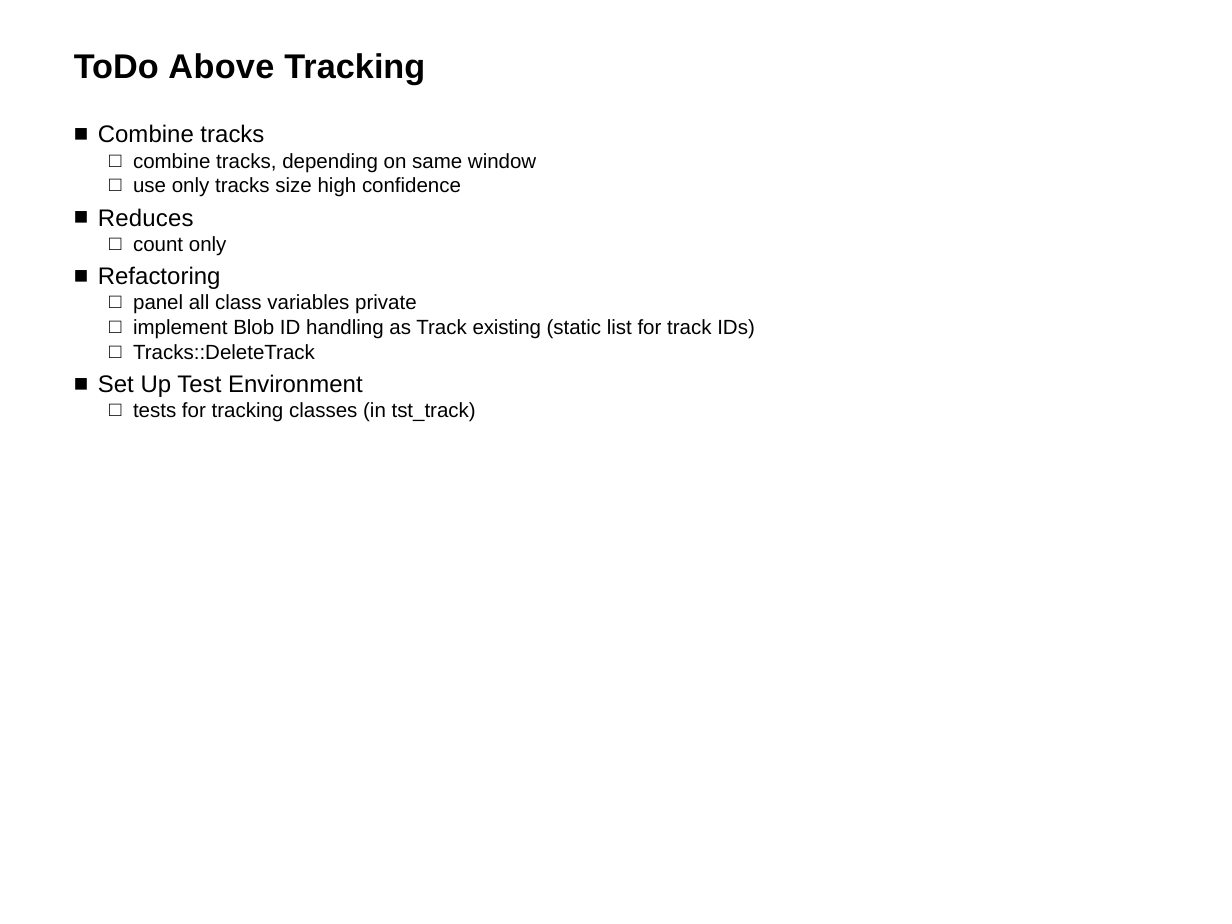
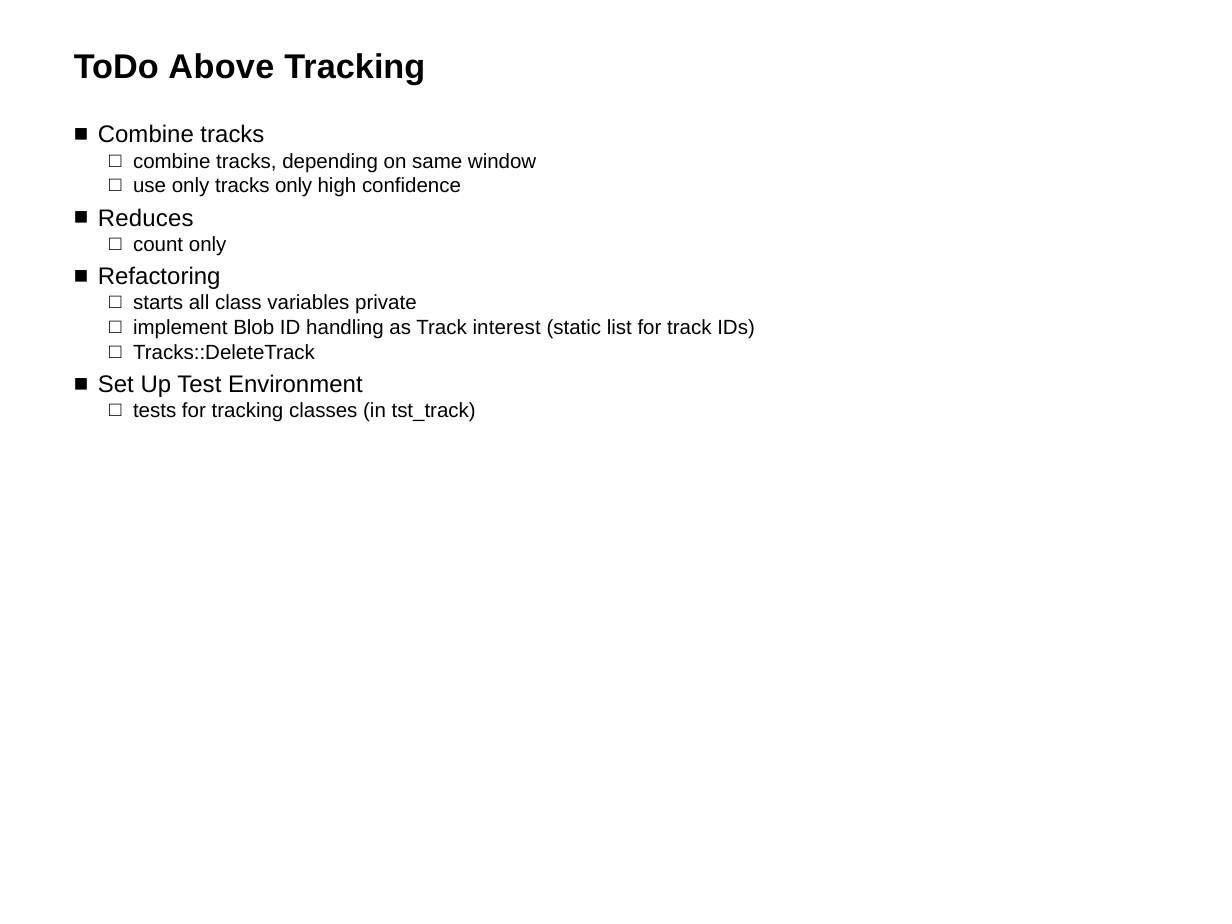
tracks size: size -> only
panel: panel -> starts
existing: existing -> interest
